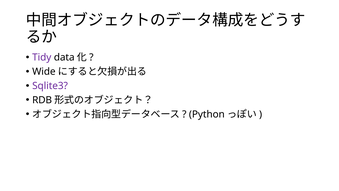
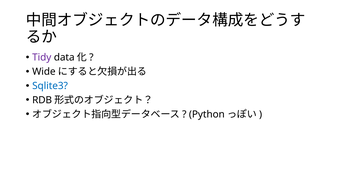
Sqlite3 colour: purple -> blue
